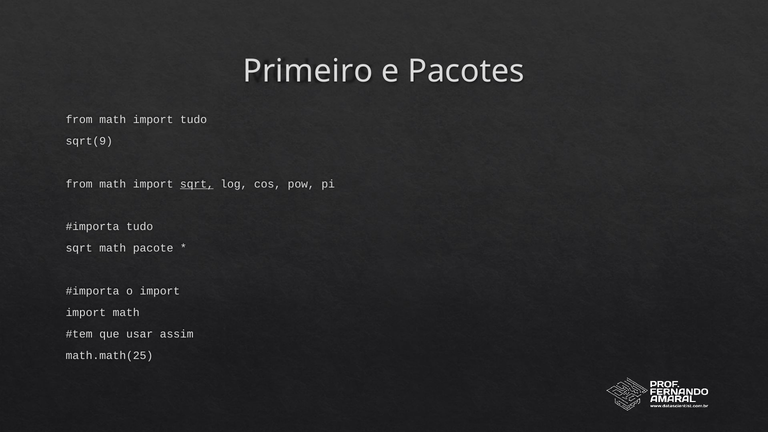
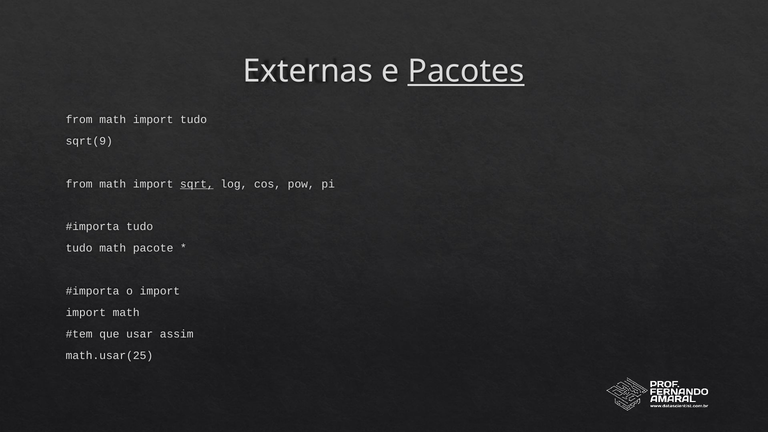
Primeiro: Primeiro -> Externas
Pacotes underline: none -> present
sqrt at (79, 248): sqrt -> tudo
math.math(25: math.math(25 -> math.usar(25
